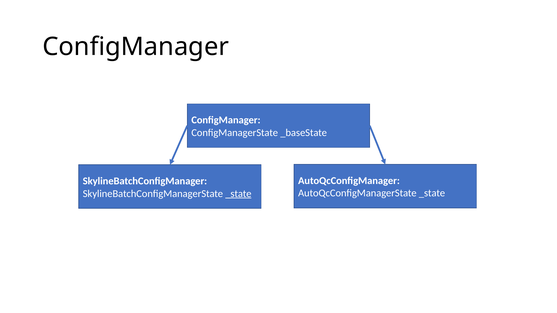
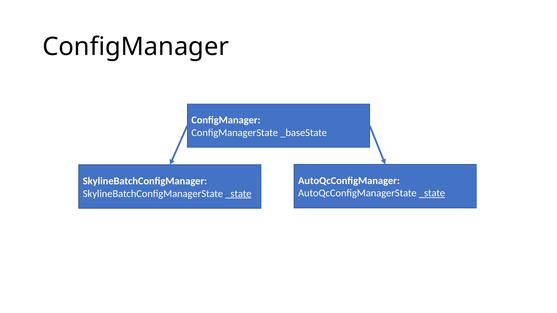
_state at (432, 193) underline: none -> present
